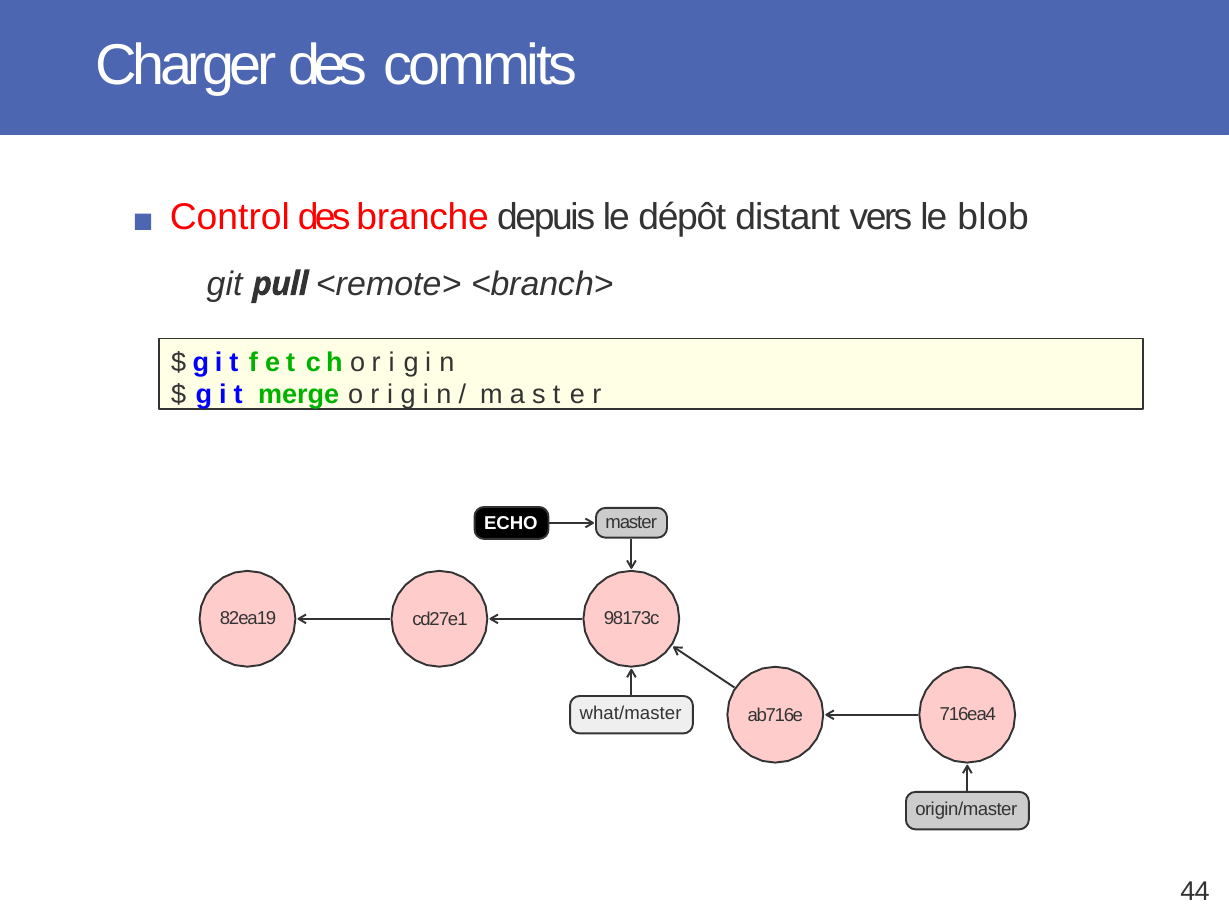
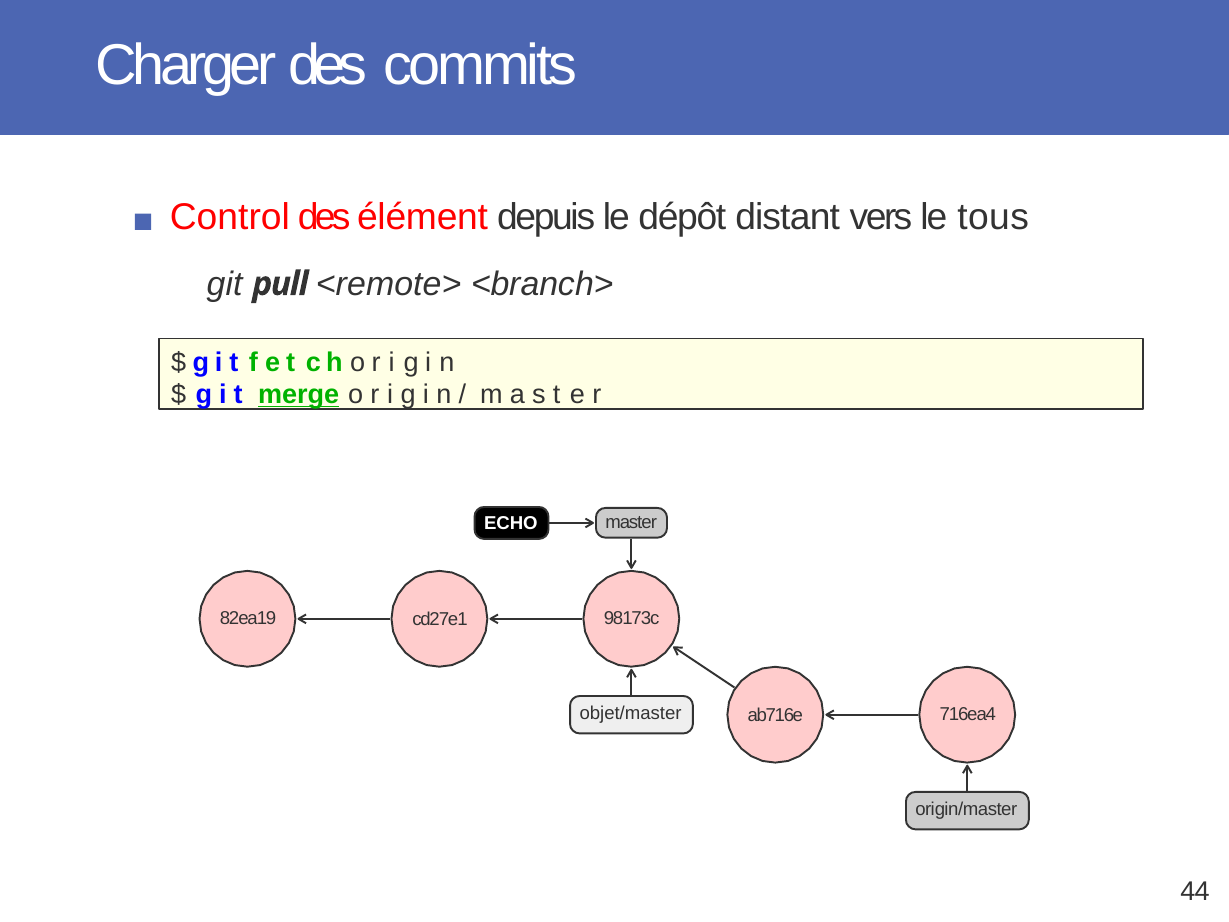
branche: branche -> élément
blob: blob -> tous
merge underline: none -> present
what/master: what/master -> objet/master
